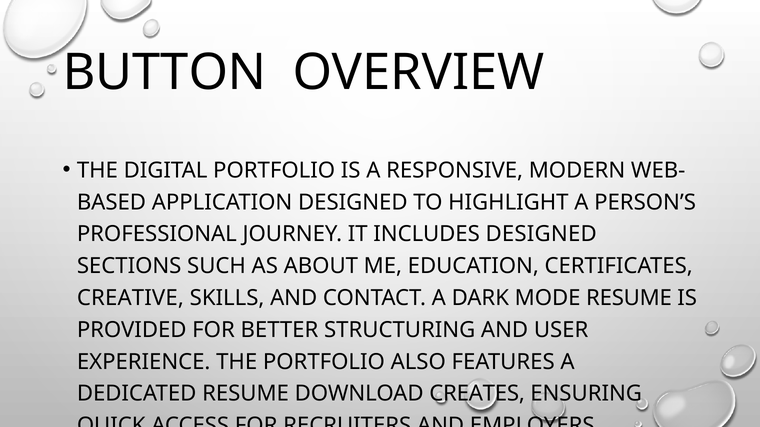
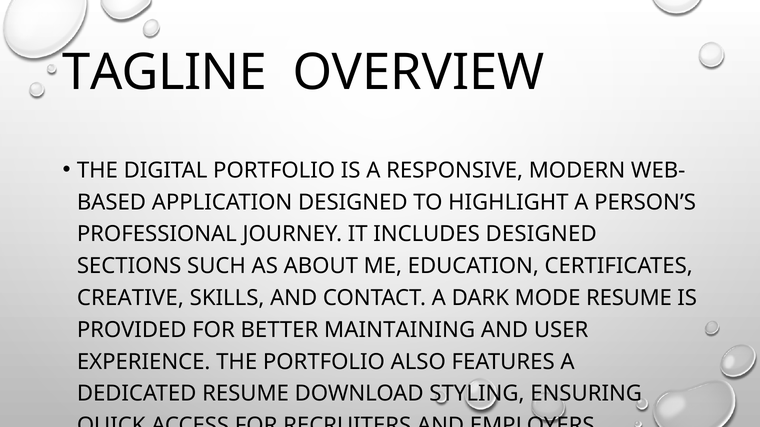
BUTTON: BUTTON -> TAGLINE
STRUCTURING: STRUCTURING -> MAINTAINING
CREATES: CREATES -> STYLING
